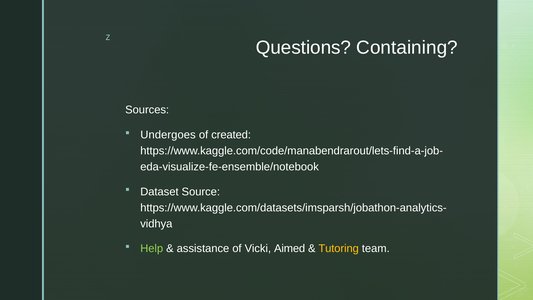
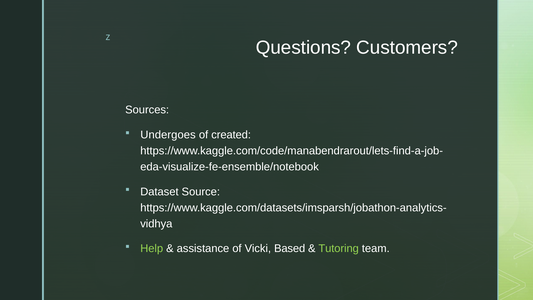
Containing: Containing -> Customers
Aimed: Aimed -> Based
Tutoring colour: yellow -> light green
